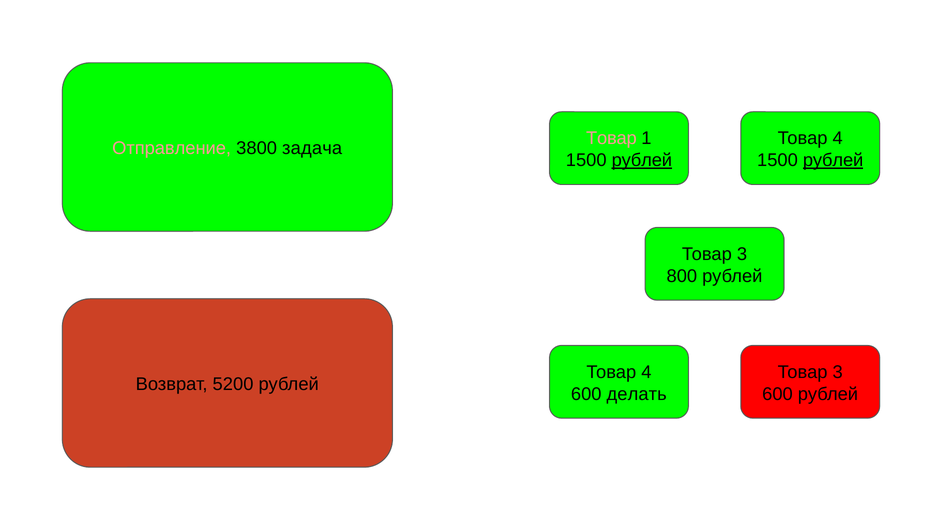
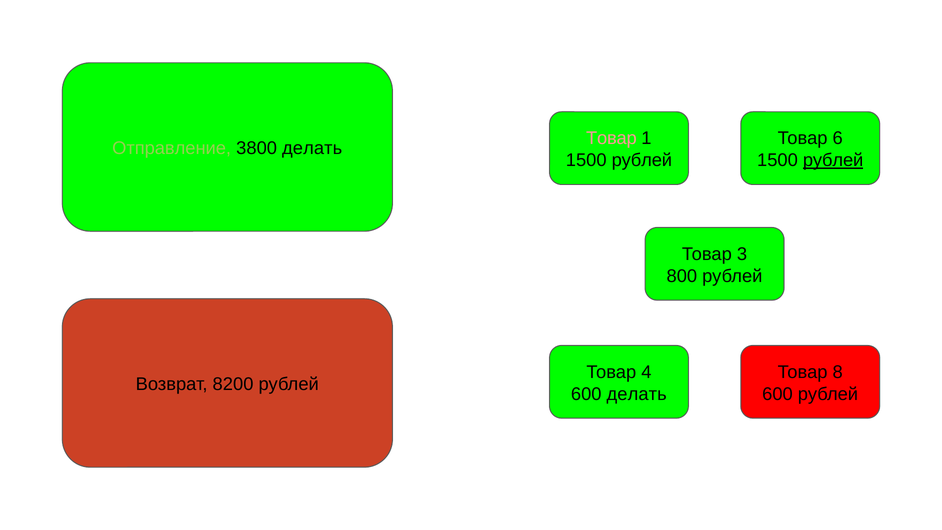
4 at (838, 138): 4 -> 6
Отправление colour: pink -> light green
3800 задача: задача -> делать
рублей at (642, 160) underline: present -> none
3 at (838, 372): 3 -> 8
5200: 5200 -> 8200
